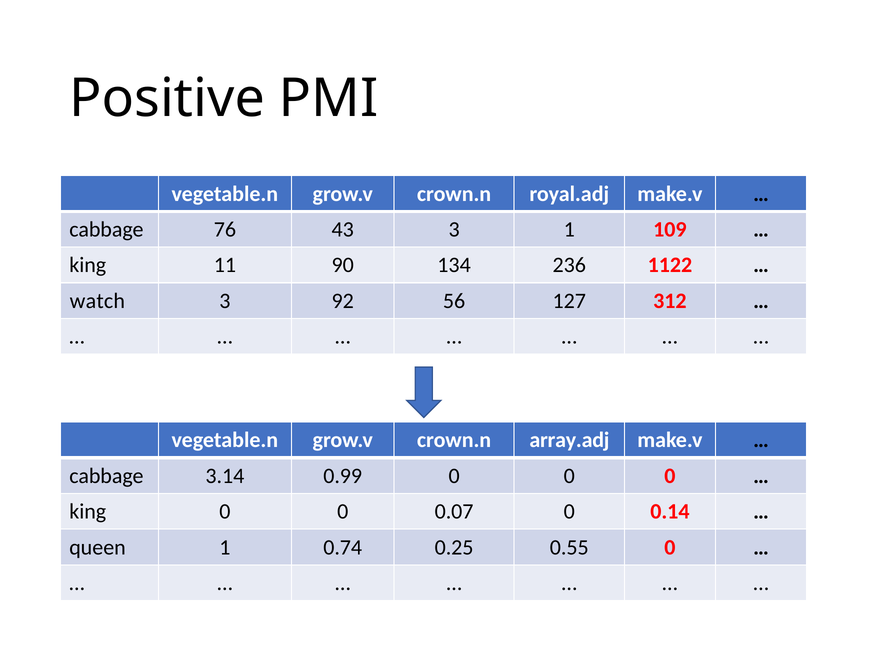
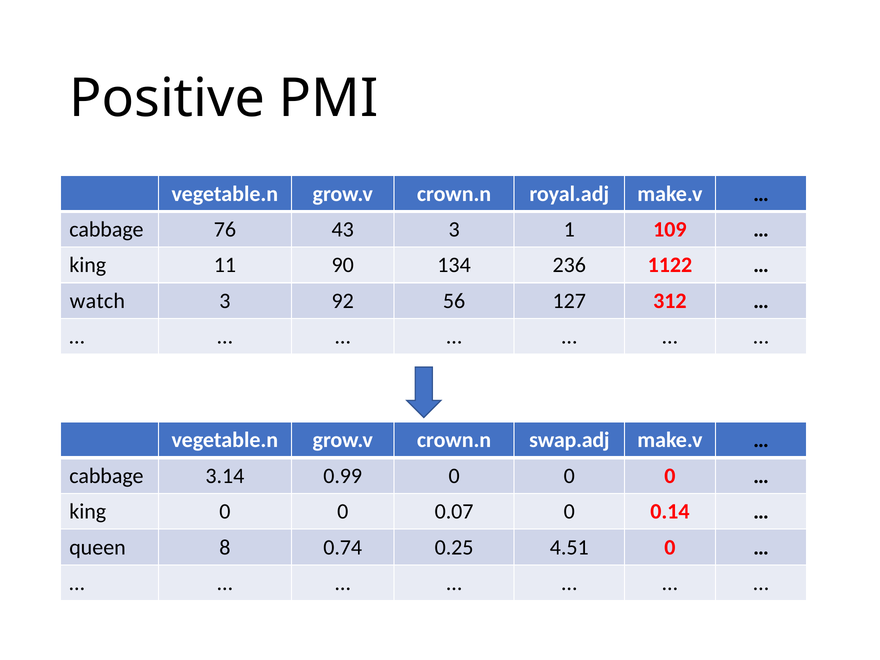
array.adj: array.adj -> swap.adj
queen 1: 1 -> 8
0.55: 0.55 -> 4.51
